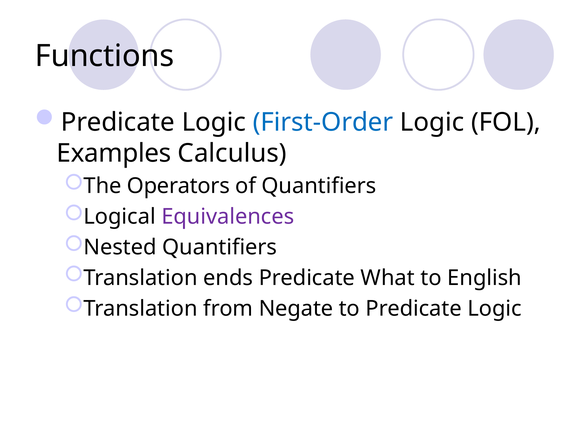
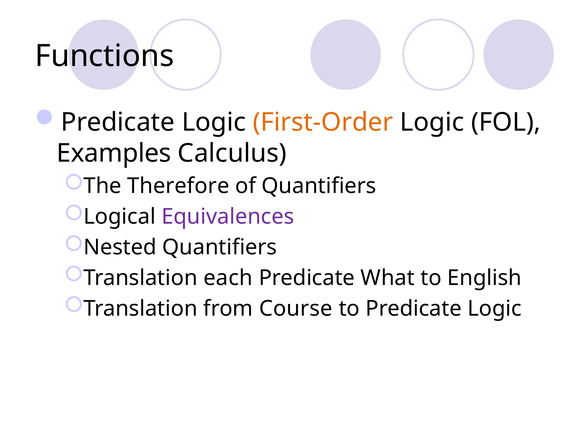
First-Order colour: blue -> orange
Operators: Operators -> Therefore
ends: ends -> each
Negate: Negate -> Course
